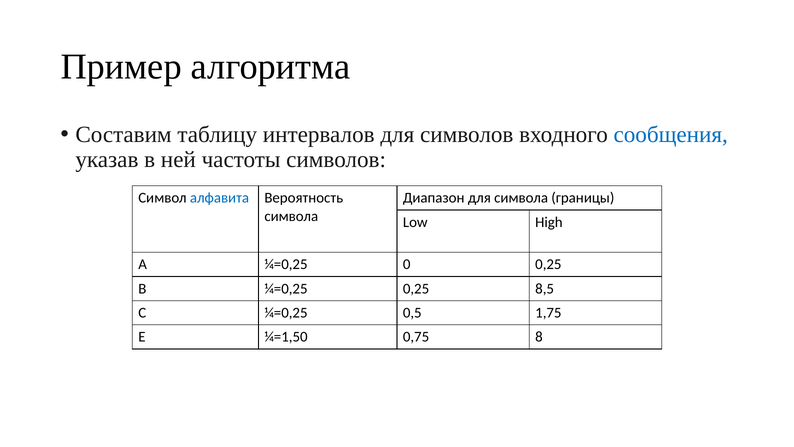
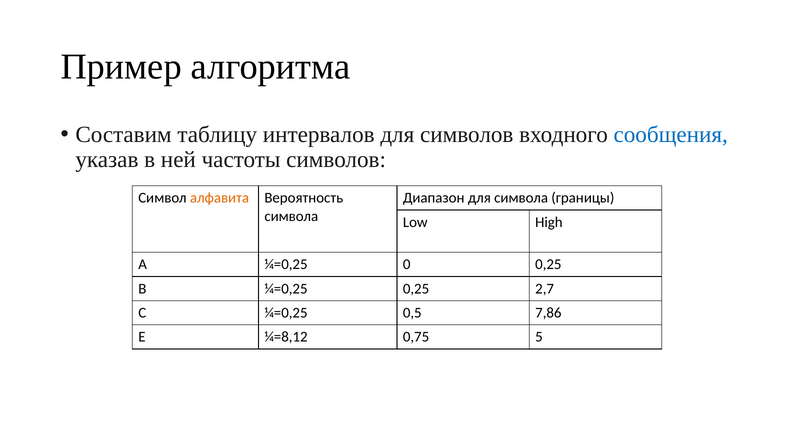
алфавита colour: blue -> orange
8,5: 8,5 -> 2,7
1,75: 1,75 -> 7,86
¼=1,50: ¼=1,50 -> ¼=8,12
8: 8 -> 5
